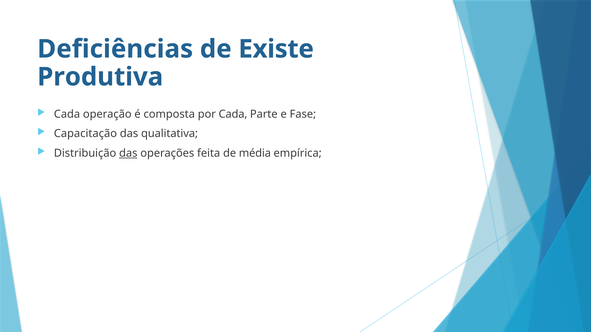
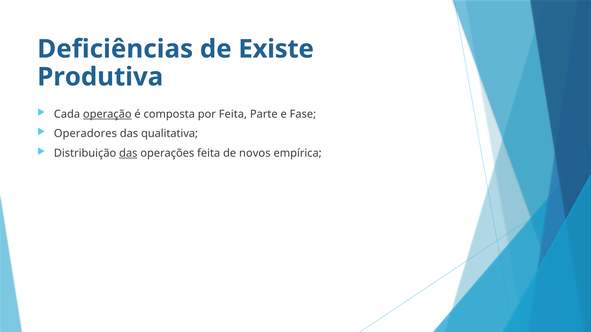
operação underline: none -> present
por Cada: Cada -> Feita
Capacitação: Capacitação -> Operadores
média: média -> novos
